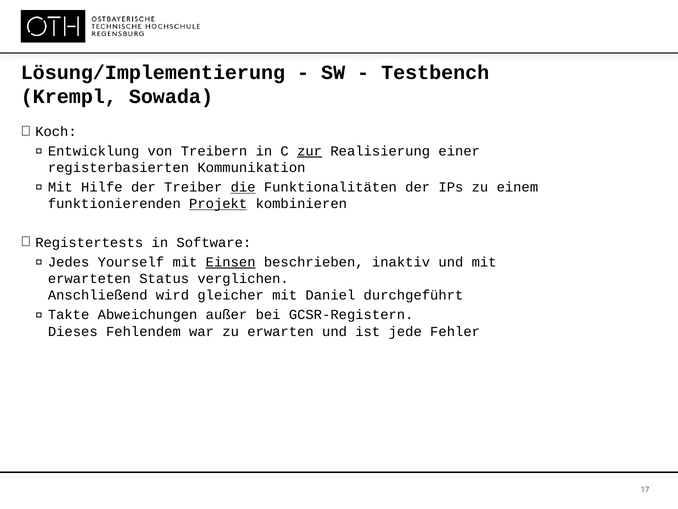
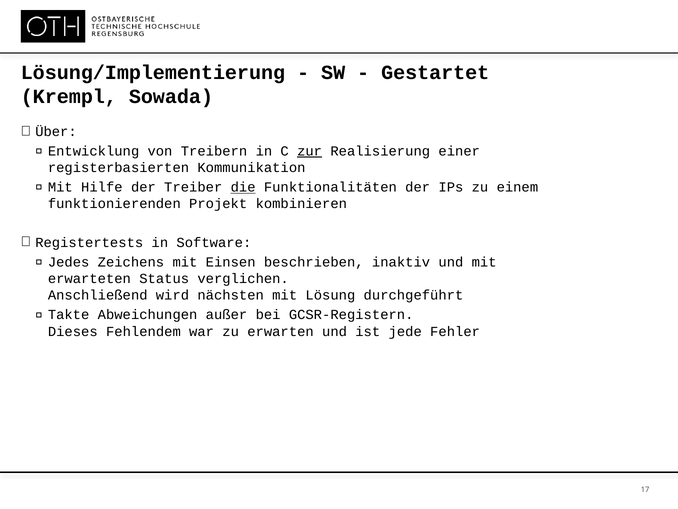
Testbench: Testbench -> Gestartet
Koch: Koch -> Über
Projekt underline: present -> none
Yourself: Yourself -> Zeichens
Einsen underline: present -> none
gleicher: gleicher -> nächsten
Daniel: Daniel -> Lösung
